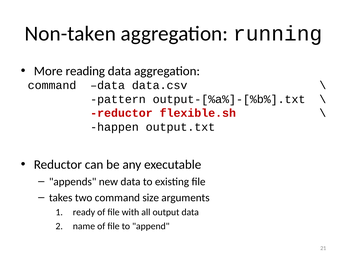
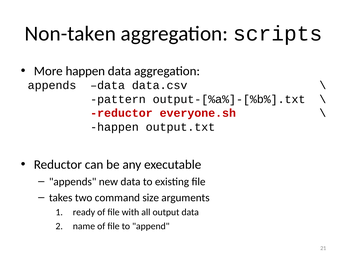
running: running -> scripts
More reading: reading -> happen
command at (52, 85): command -> appends
flexible.sh: flexible.sh -> everyone.sh
